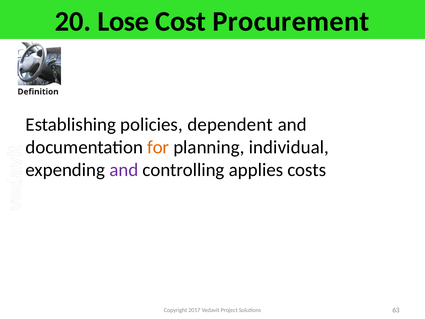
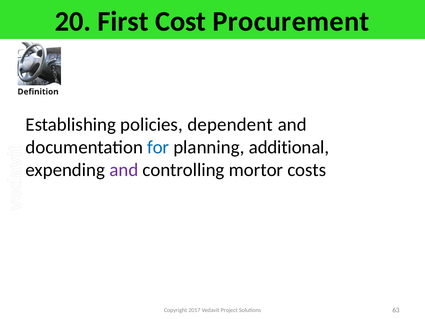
Lose: Lose -> First
for colour: orange -> blue
individual: individual -> additional
applies: applies -> mortor
